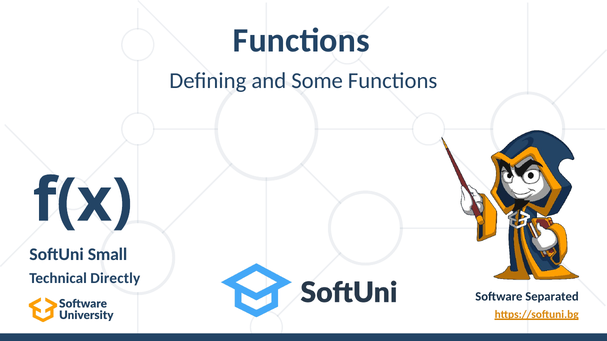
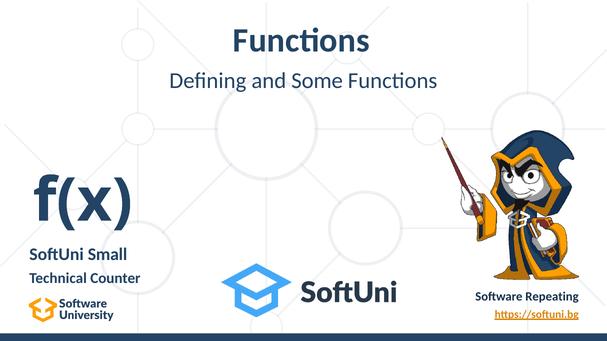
Directly: Directly -> Counter
Separated: Separated -> Repeating
